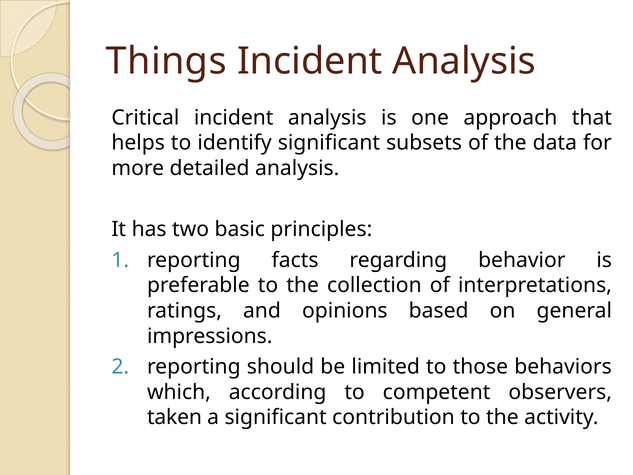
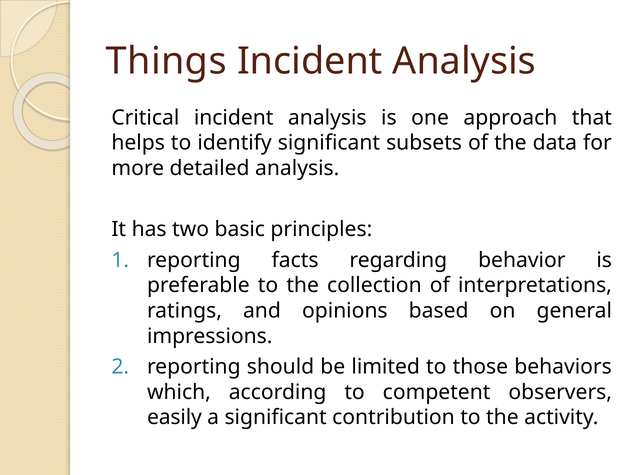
taken: taken -> easily
